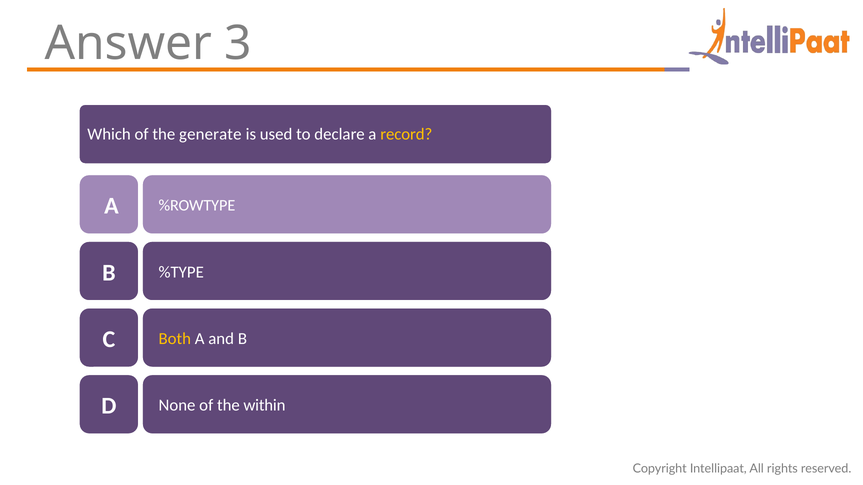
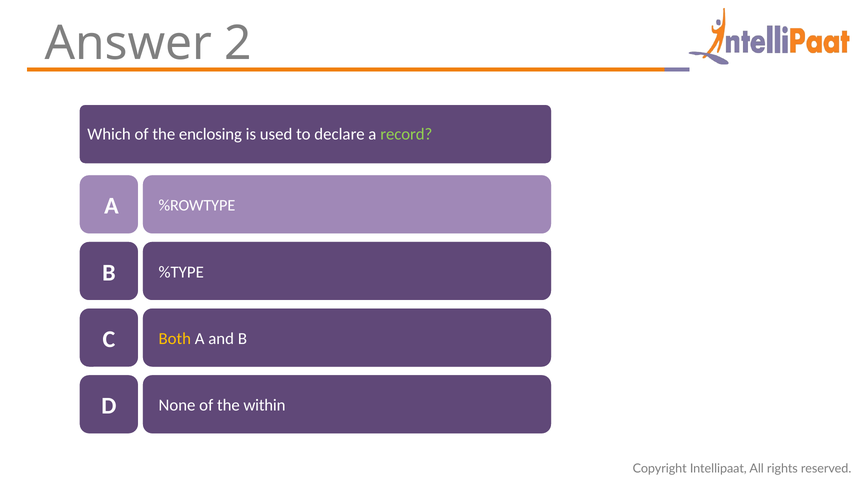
3: 3 -> 2
generate: generate -> enclosing
record colour: yellow -> light green
